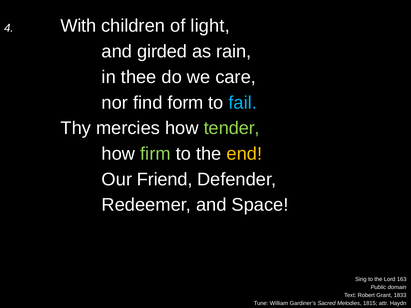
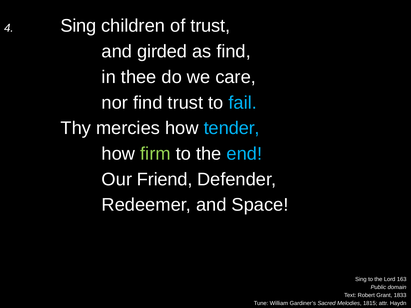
4 With: With -> Sing
of light: light -> trust
as rain: rain -> find
find form: form -> trust
tender colour: light green -> light blue
end colour: yellow -> light blue
